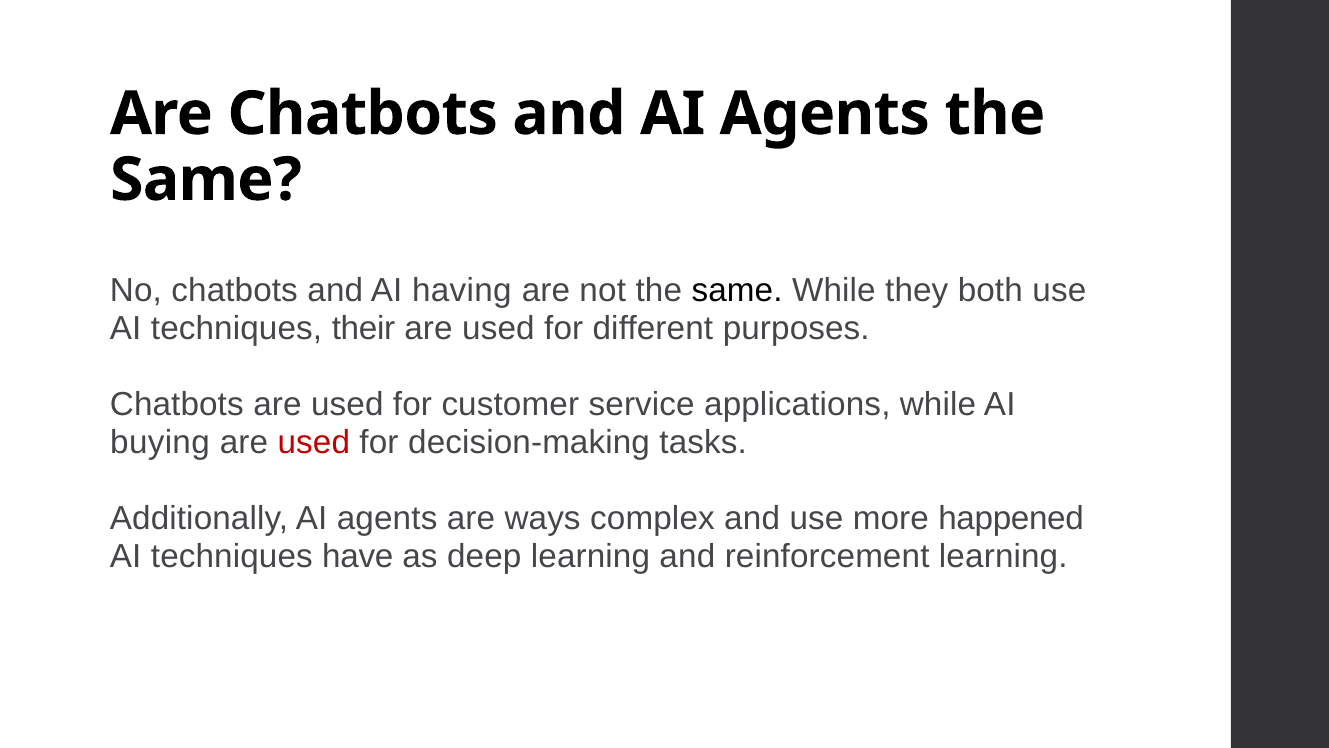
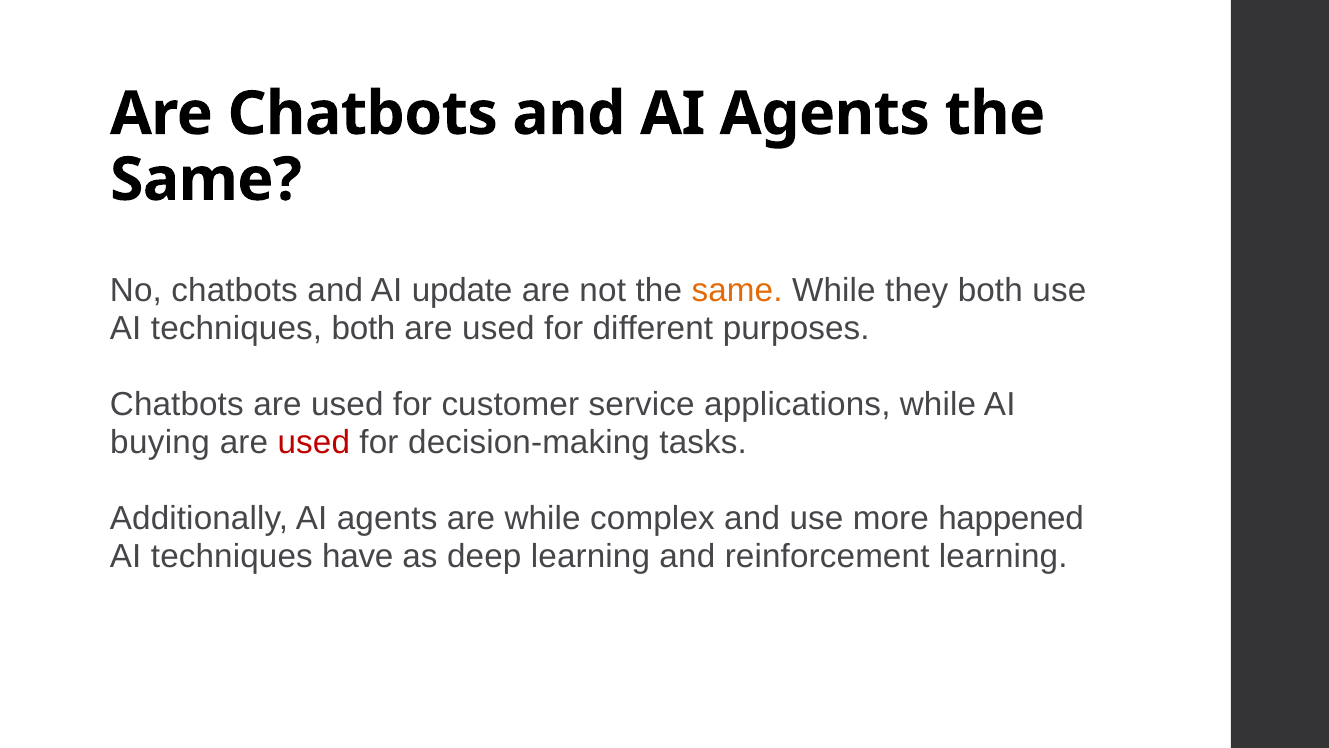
having: having -> update
same at (737, 291) colour: black -> orange
techniques their: their -> both
are ways: ways -> while
